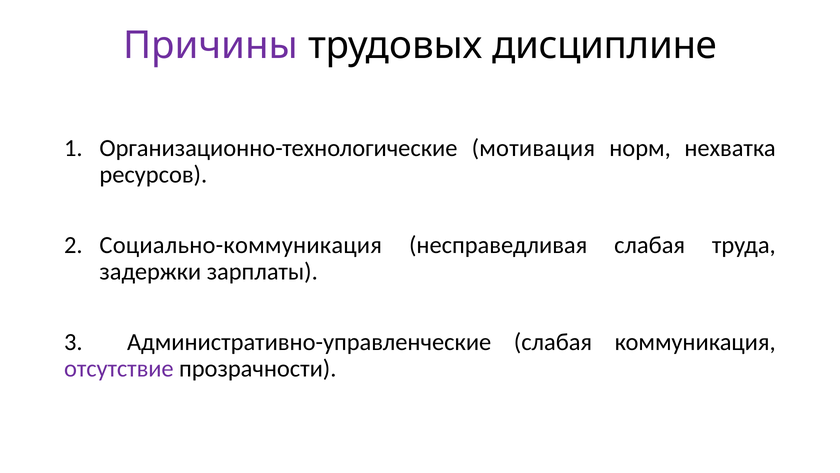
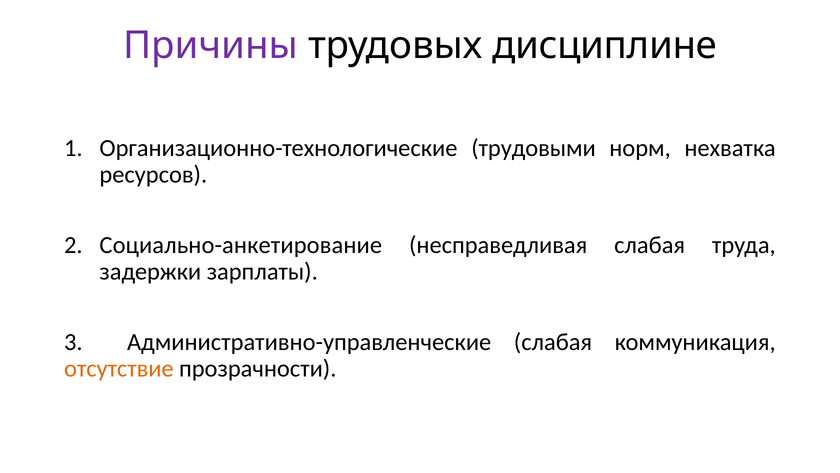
мотивация: мотивация -> трудовыми
Социально-коммуникация: Социально-коммуникация -> Социально-анкетирование
отсутствие colour: purple -> orange
